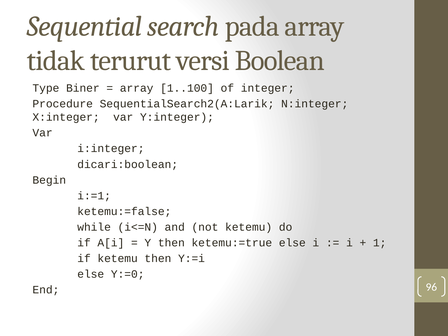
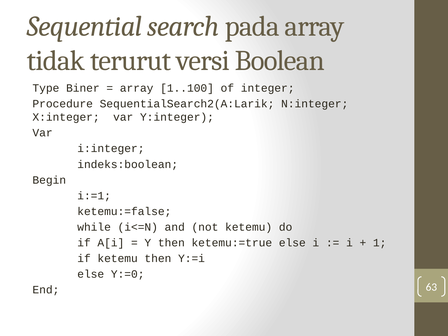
dicari:boolean: dicari:boolean -> indeks:boolean
96: 96 -> 63
